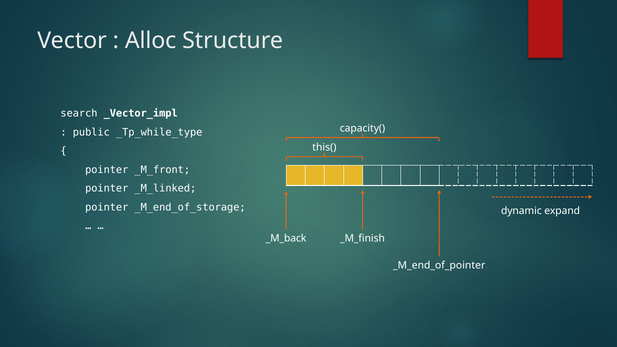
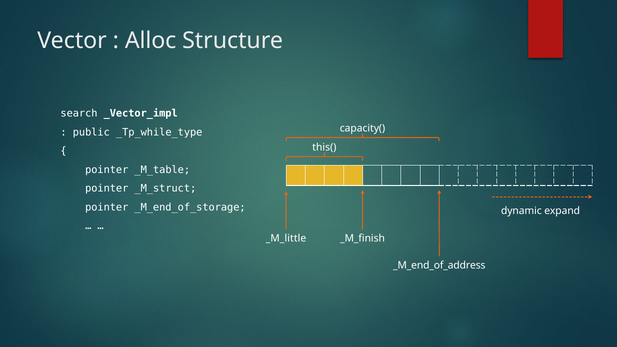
_M_front: _M_front -> _M_table
_M_linked: _M_linked -> _M_struct
_M_back: _M_back -> _M_little
_M_end_of_pointer: _M_end_of_pointer -> _M_end_of_address
